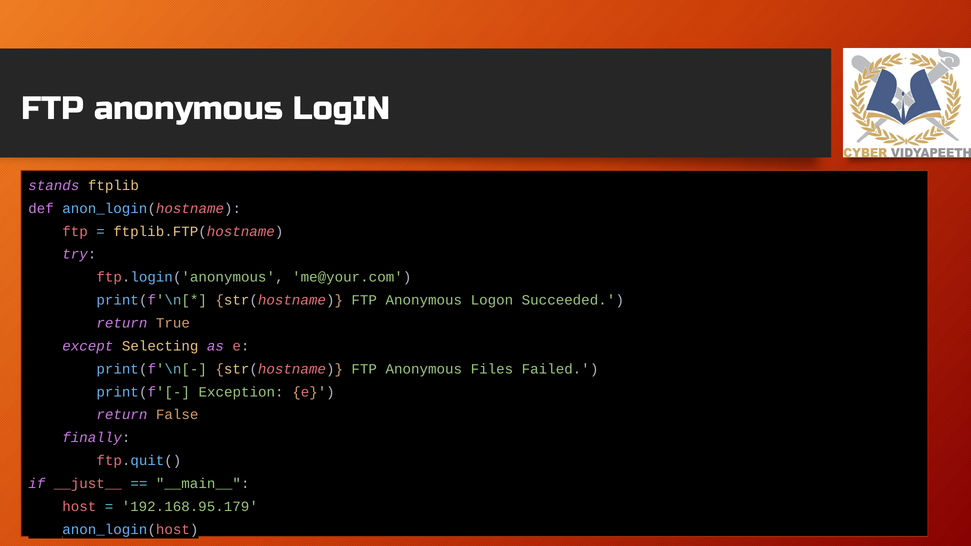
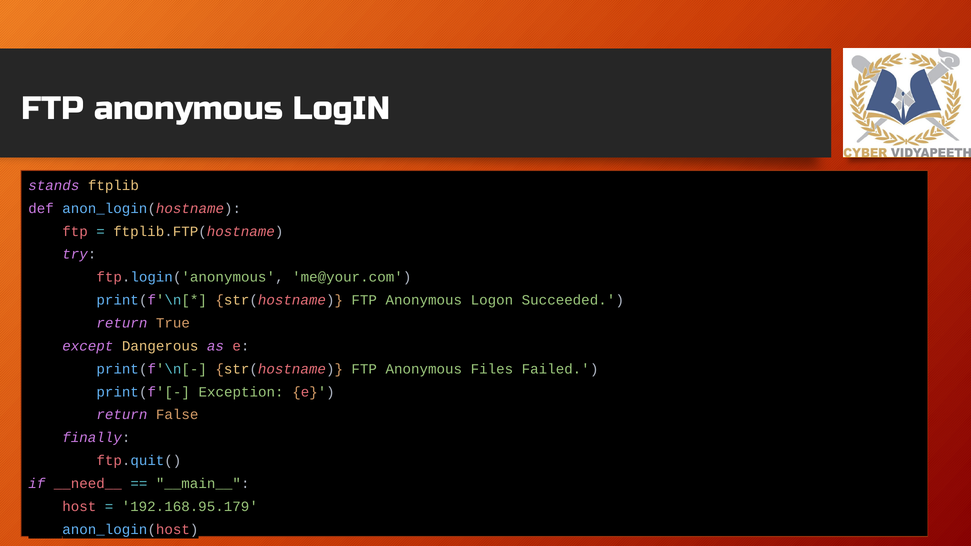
Selecting: Selecting -> Dangerous
__just__: __just__ -> __need__
